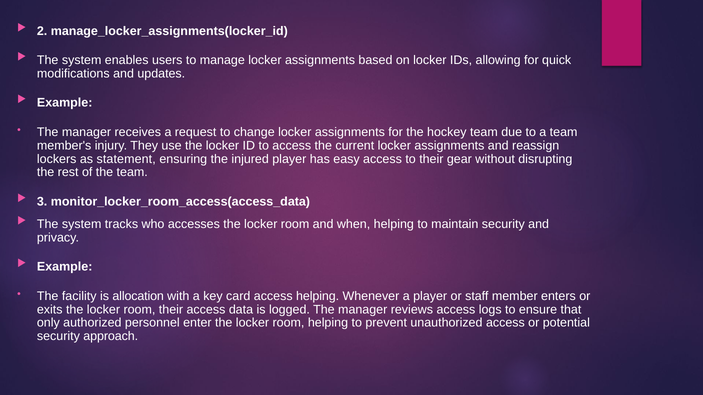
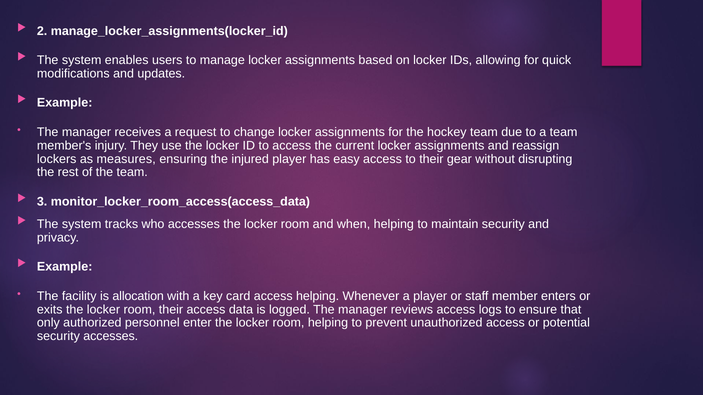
statement: statement -> measures
security approach: approach -> accesses
